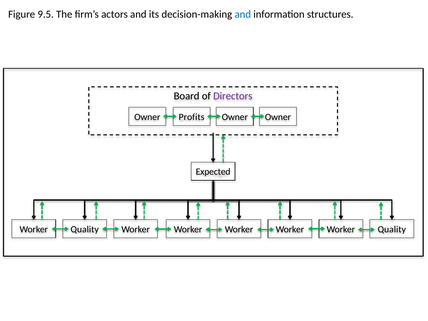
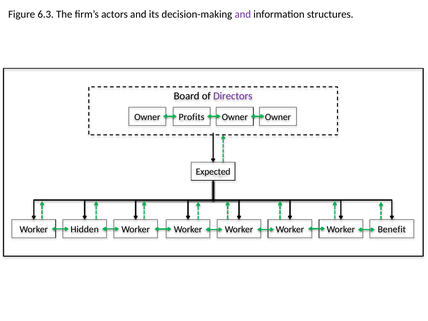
9.5: 9.5 -> 6.3
and at (243, 14) colour: blue -> purple
Quality at (85, 229): Quality -> Hidden
Worker Worker Quality: Quality -> Benefit
